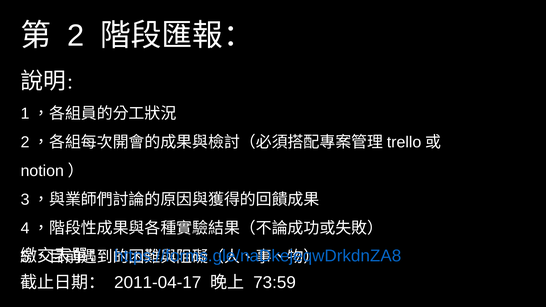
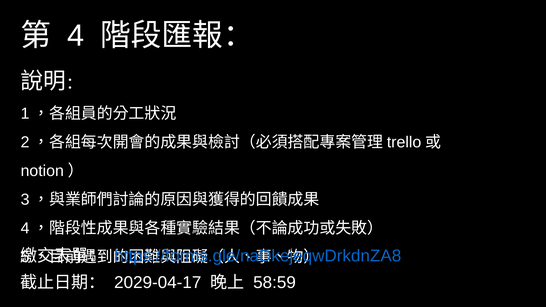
2 at (76, 36): 2 -> 4
2011-04-17: 2011-04-17 -> 2029-04-17
73:59: 73:59 -> 58:59
